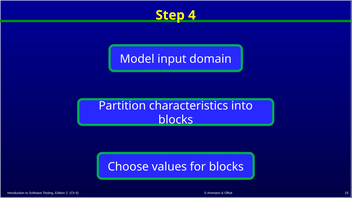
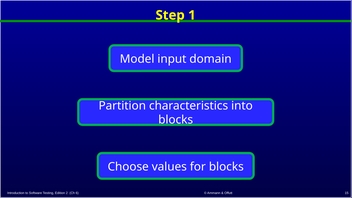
4: 4 -> 1
